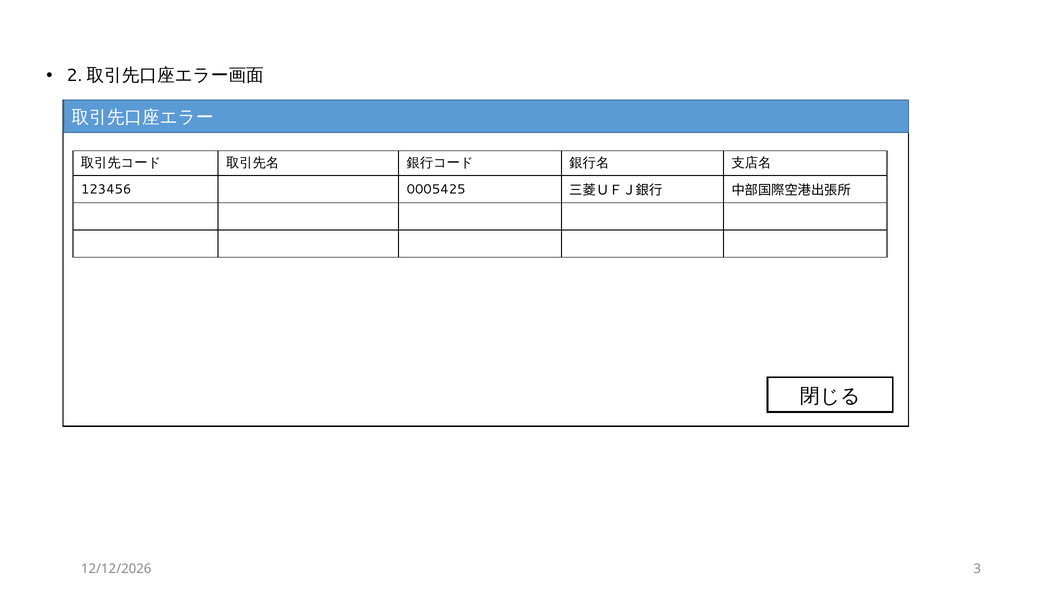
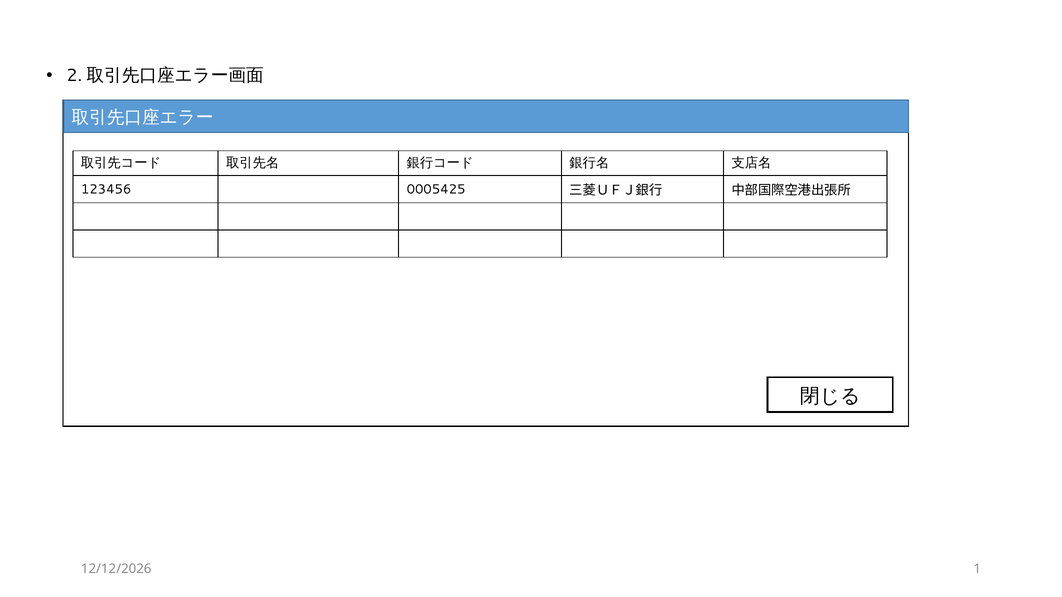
3: 3 -> 1
